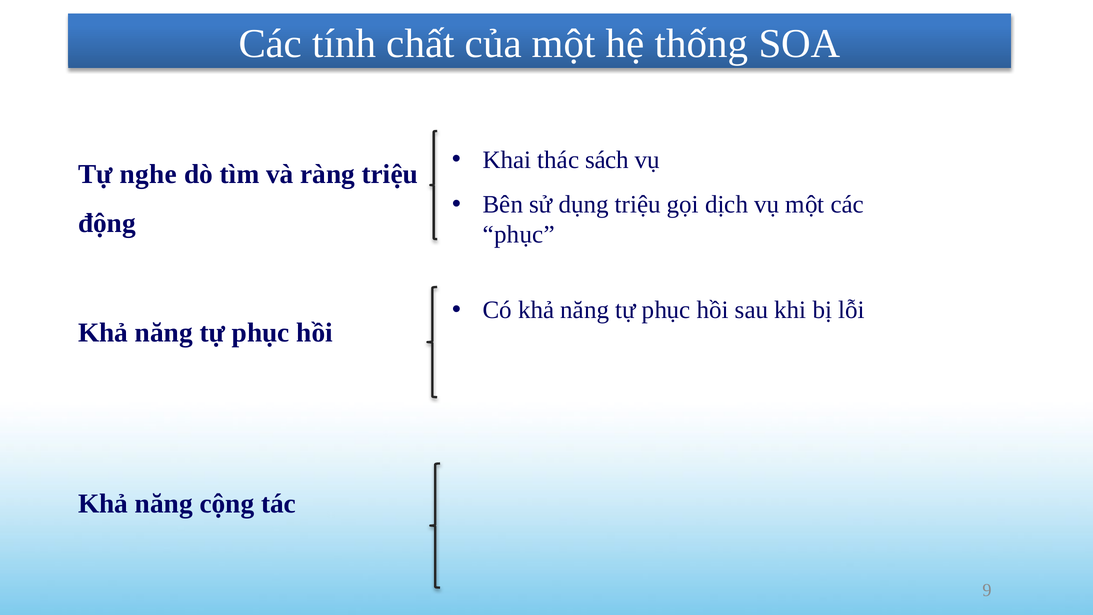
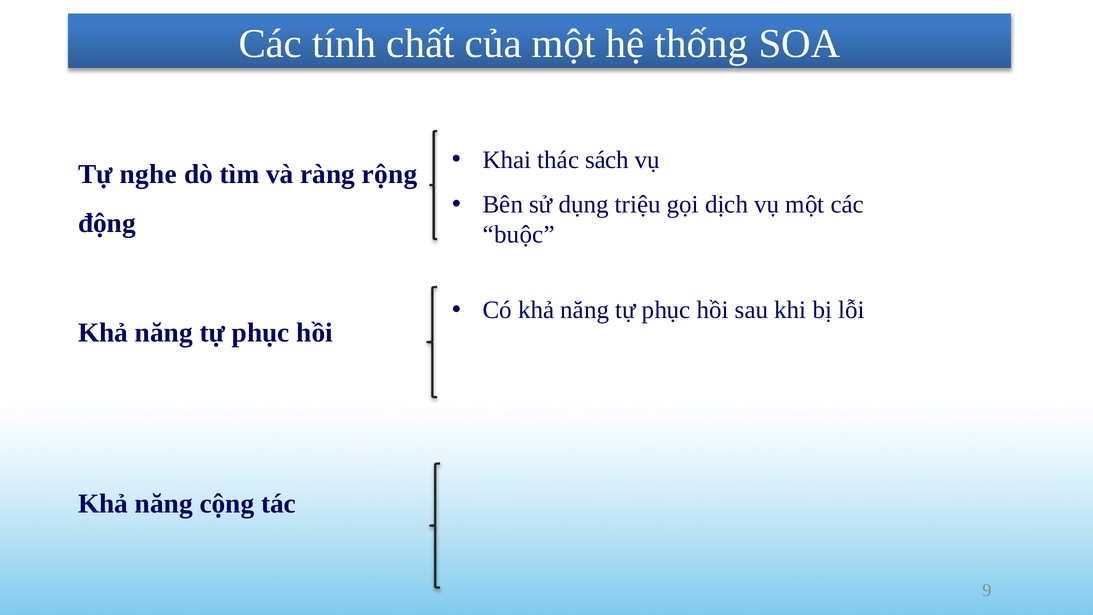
ràng triệu: triệu -> rộng
phục at (519, 235): phục -> buộc
